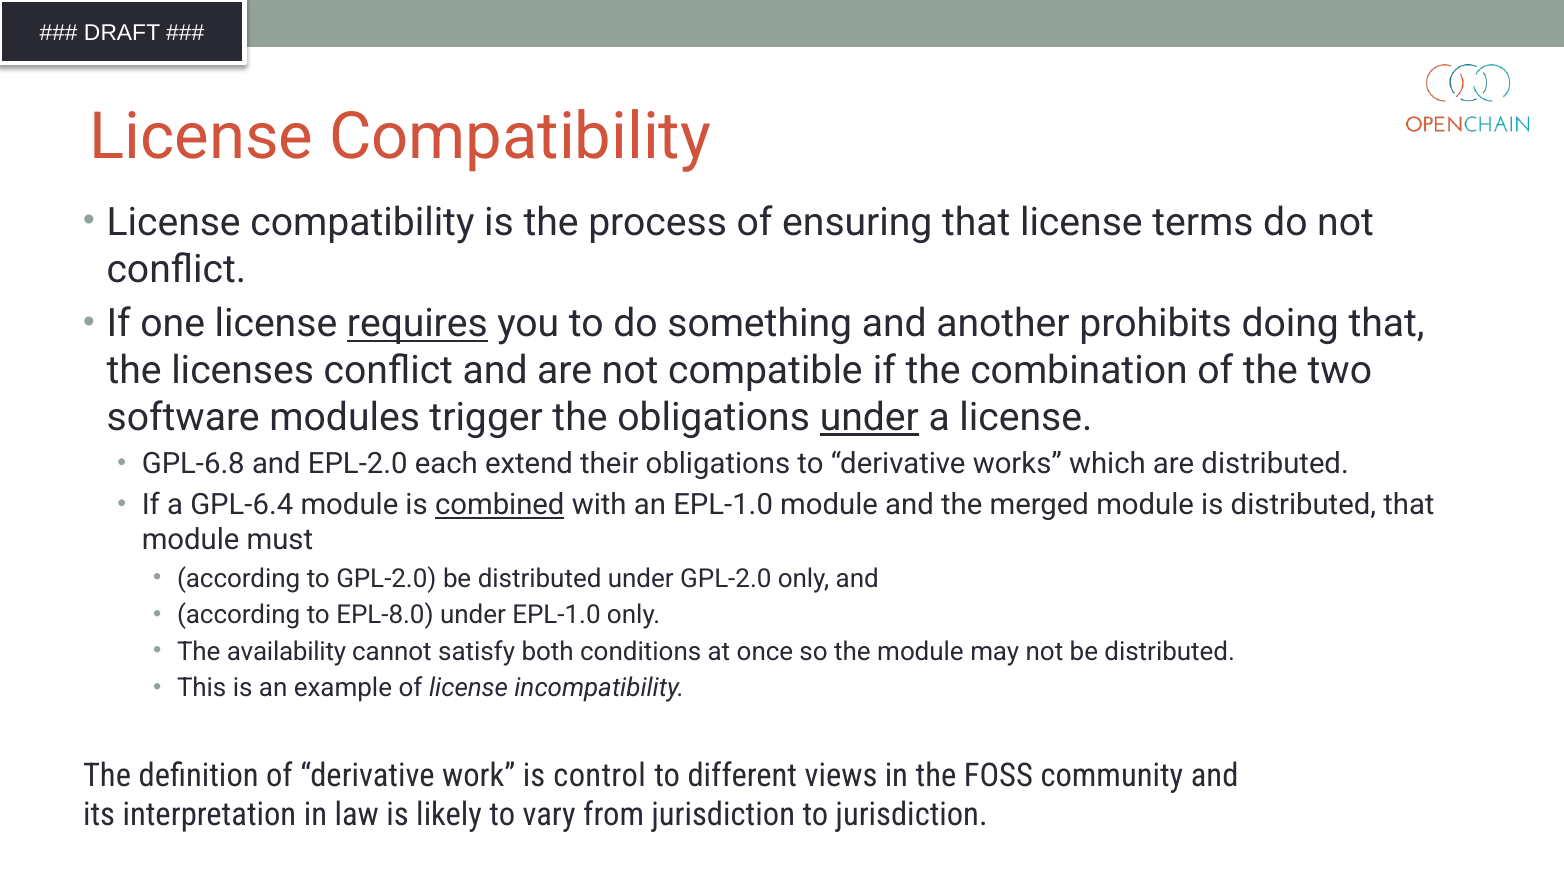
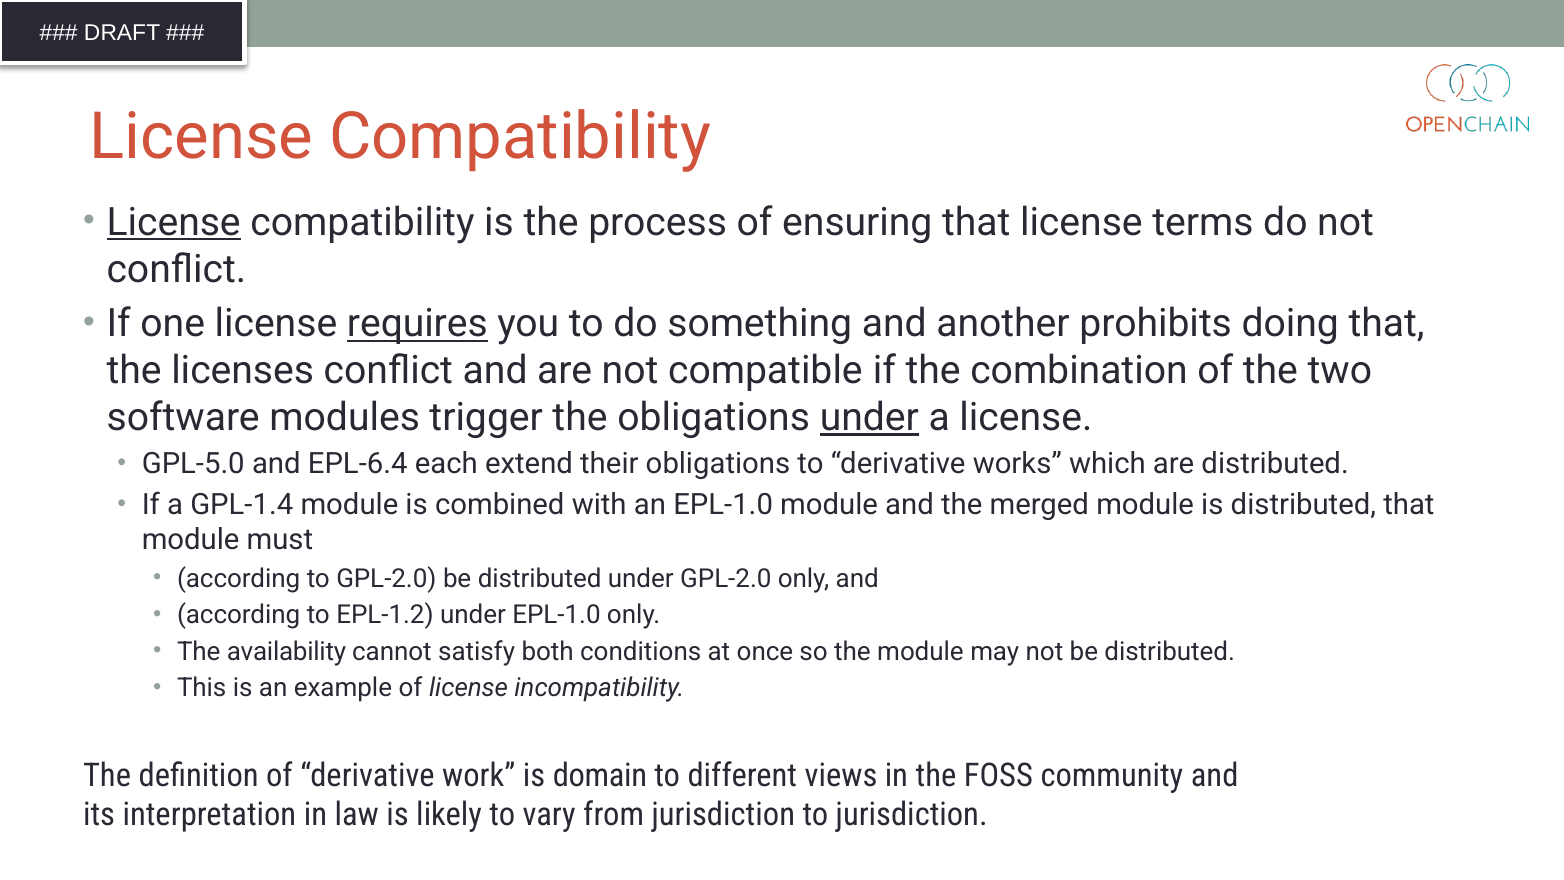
License at (174, 222) underline: none -> present
GPL-6.8: GPL-6.8 -> GPL-5.0
EPL-2.0: EPL-2.0 -> EPL-6.4
GPL-6.4: GPL-6.4 -> GPL-1.4
combined underline: present -> none
EPL-8.0: EPL-8.0 -> EPL-1.2
control: control -> domain
